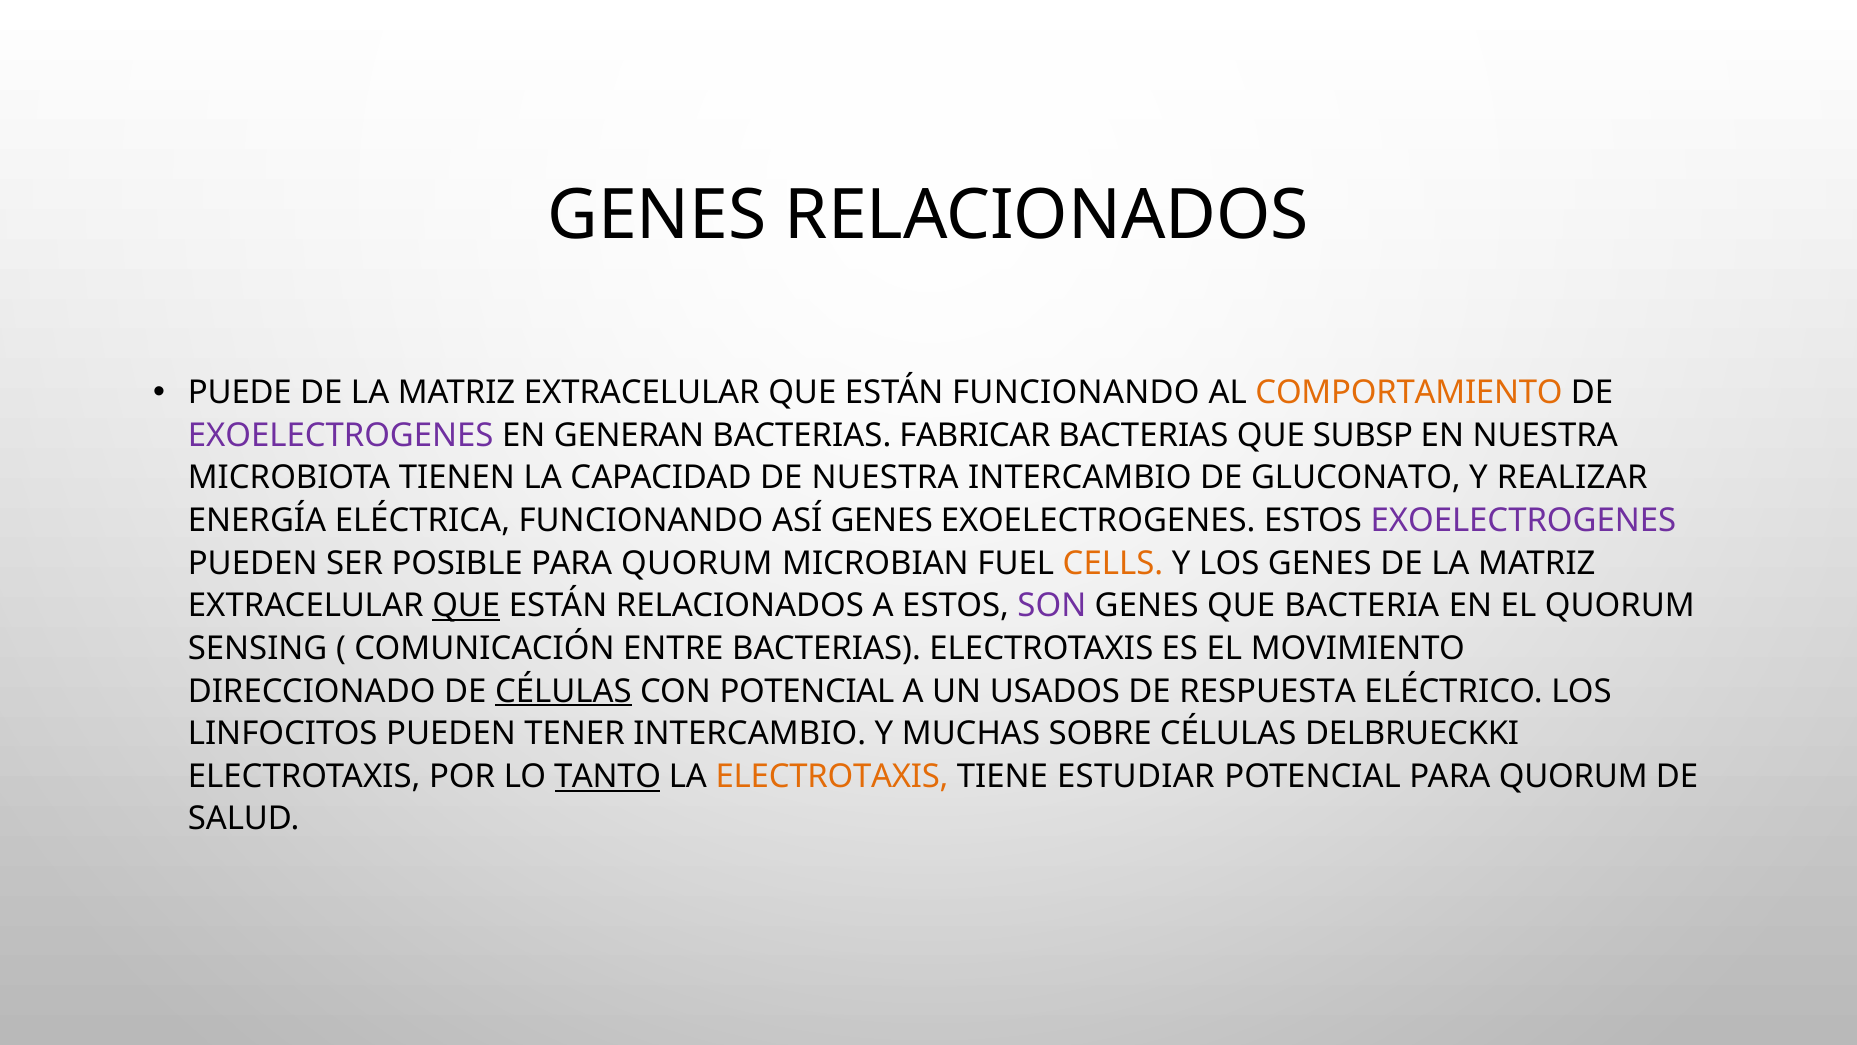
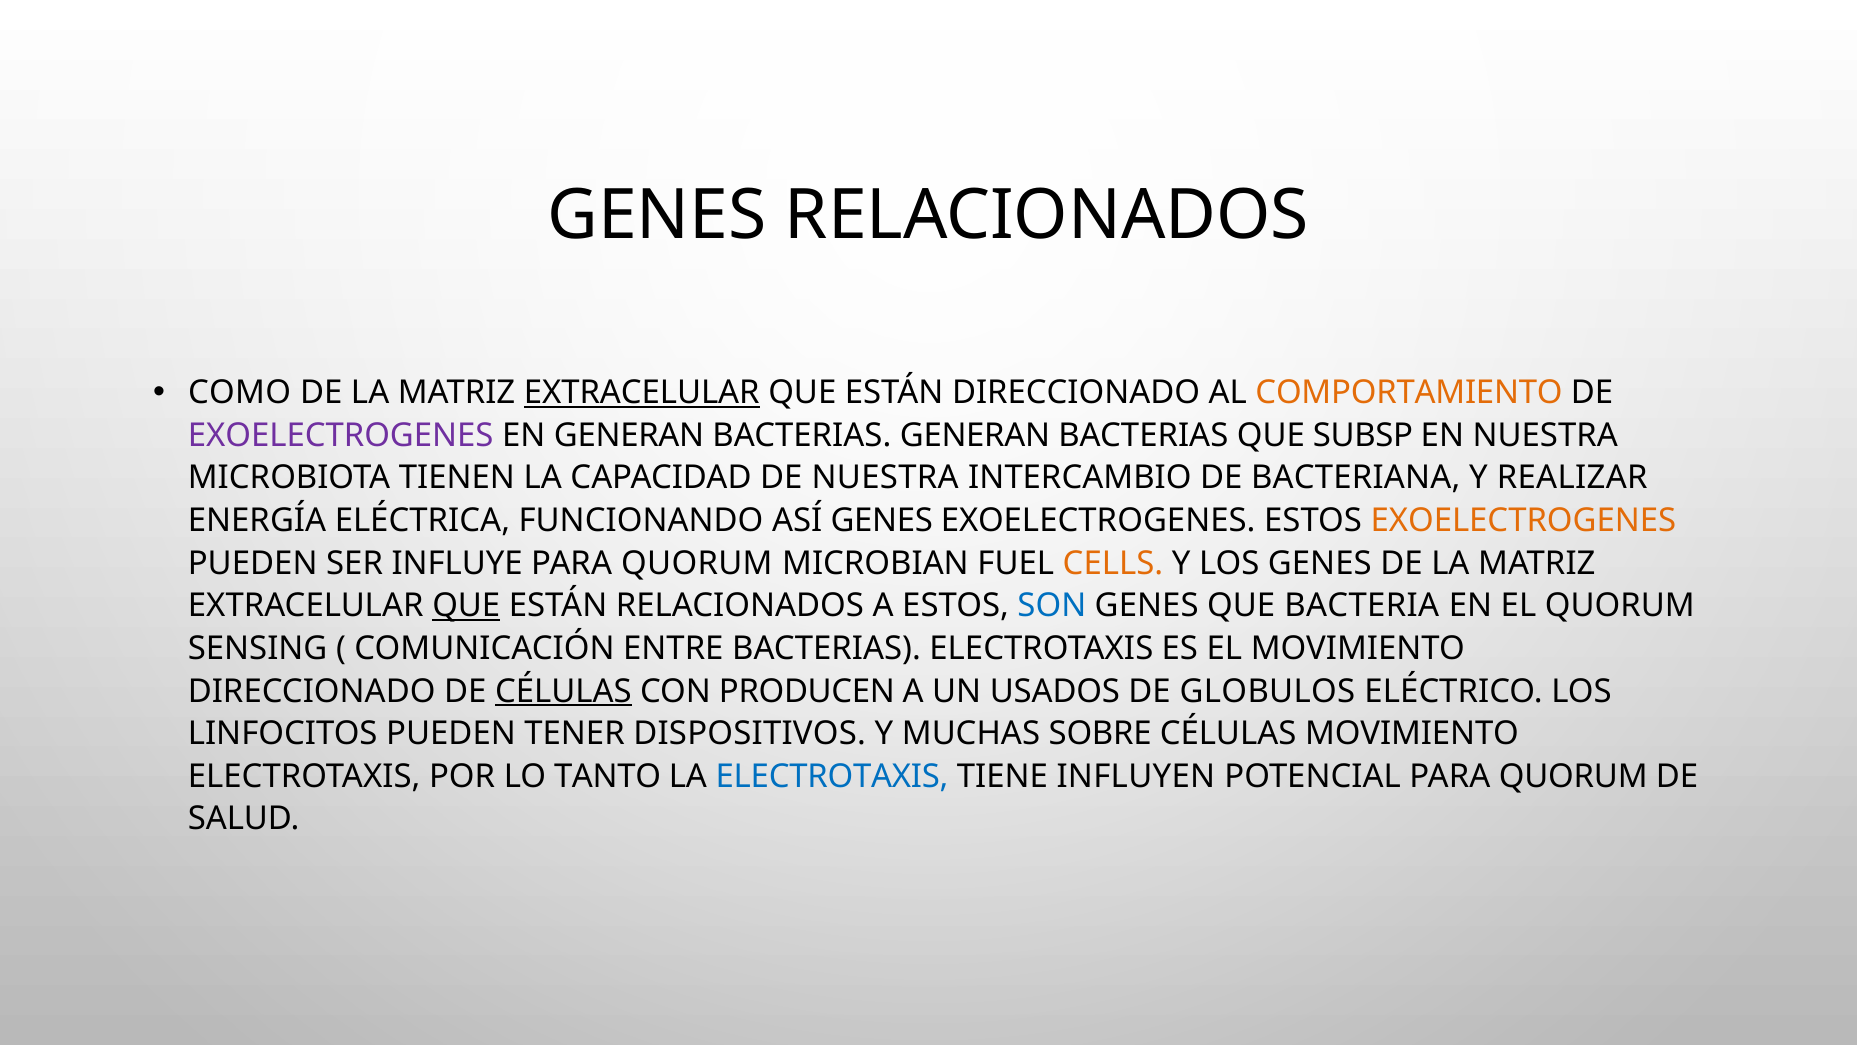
PUEDE: PUEDE -> COMO
EXTRACELULAR at (642, 393) underline: none -> present
ESTÁN FUNCIONANDO: FUNCIONANDO -> DIRECCIONADO
BACTERIAS FABRICAR: FABRICAR -> GENERAN
GLUCONATO: GLUCONATO -> BACTERIANA
EXOELECTROGENES at (1523, 520) colour: purple -> orange
POSIBLE: POSIBLE -> INFLUYE
SON colour: purple -> blue
CON POTENCIAL: POTENCIAL -> PRODUCEN
RESPUESTA: RESPUESTA -> GLOBULOS
TENER INTERCAMBIO: INTERCAMBIO -> DISPOSITIVOS
CÉLULAS DELBRUECKKI: DELBRUECKKI -> MOVIMIENTO
TANTO underline: present -> none
ELECTROTAXIS at (832, 776) colour: orange -> blue
ESTUDIAR: ESTUDIAR -> INFLUYEN
